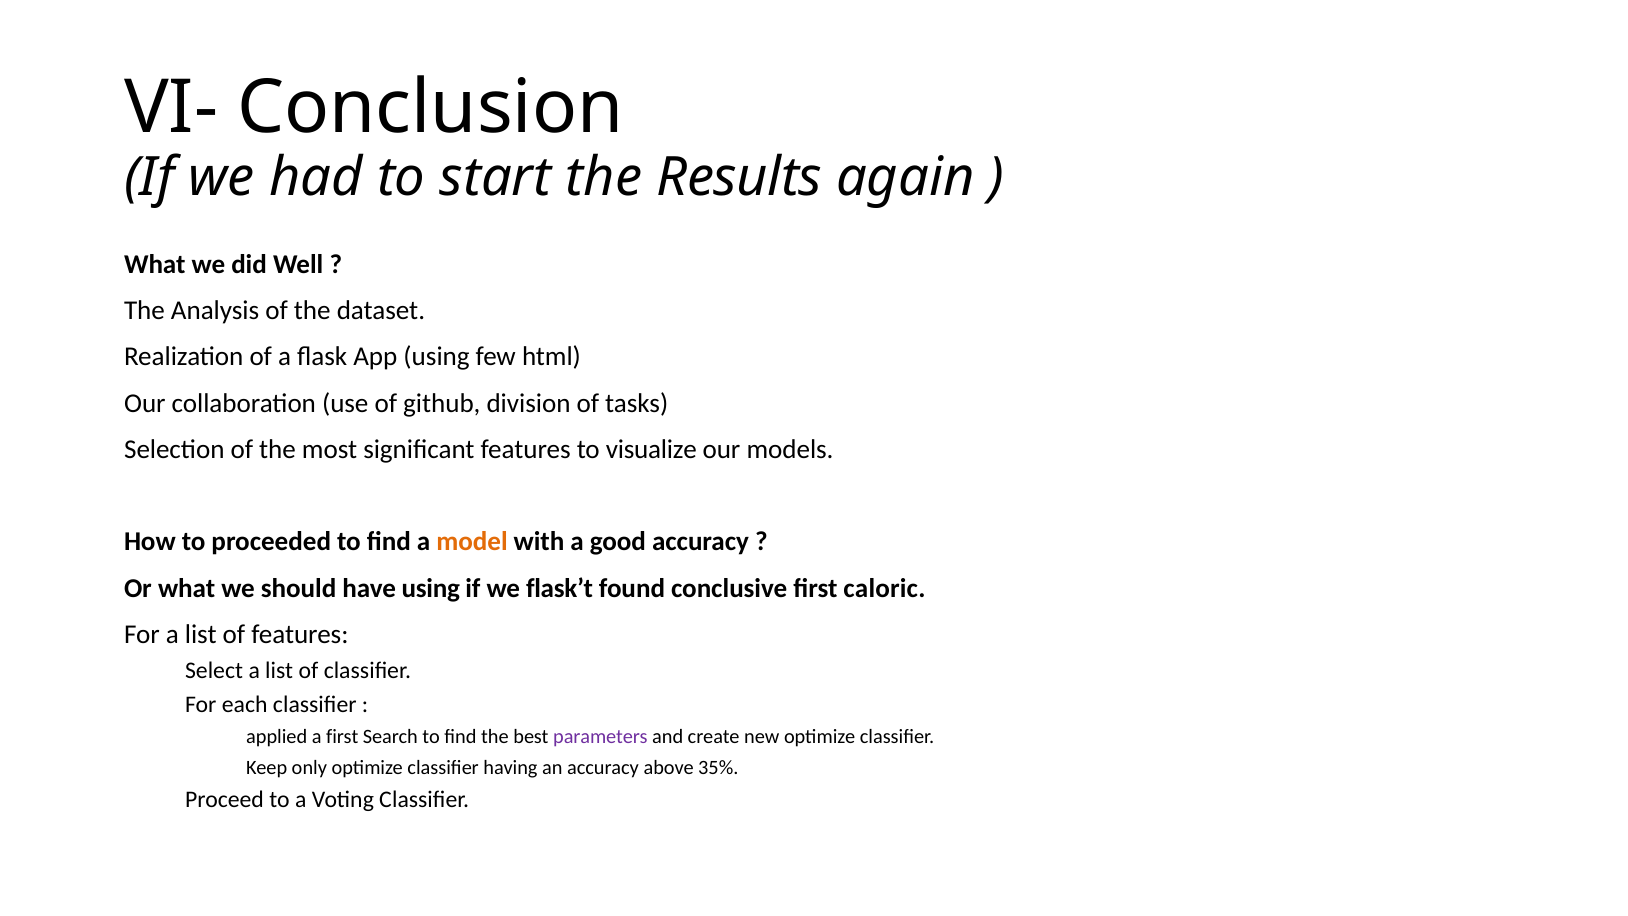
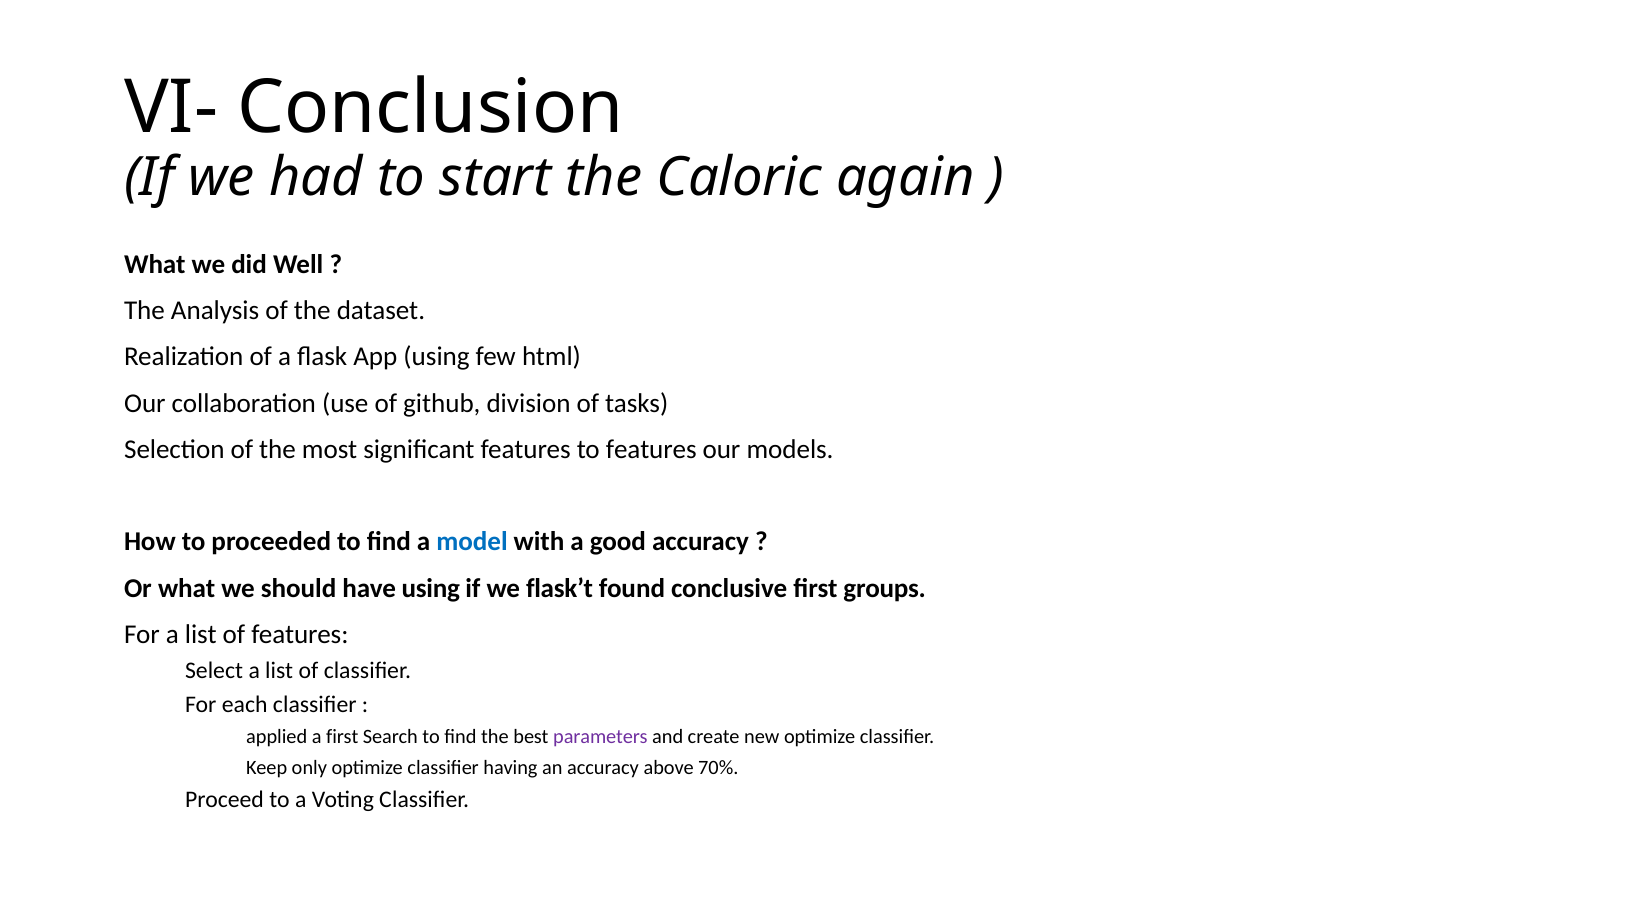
Results: Results -> Caloric
to visualize: visualize -> features
model colour: orange -> blue
caloric: caloric -> groups
35%: 35% -> 70%
